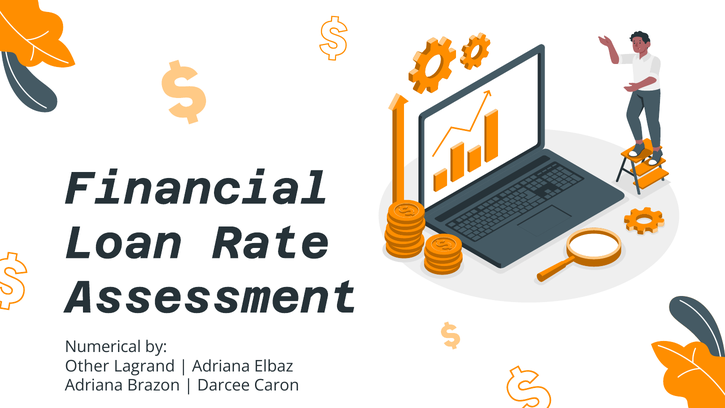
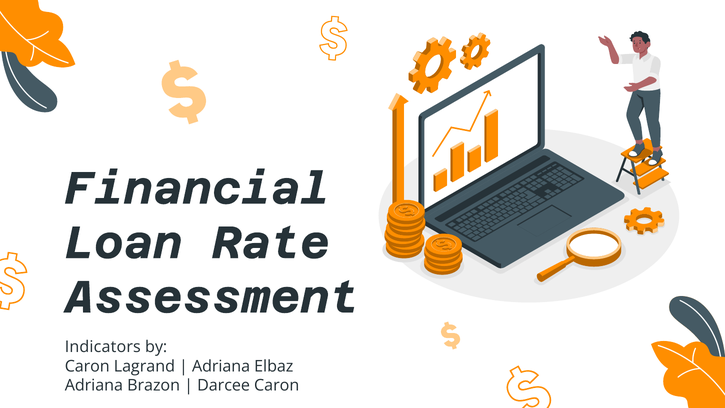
Numerical: Numerical -> Indicators
Other at (87, 366): Other -> Caron
